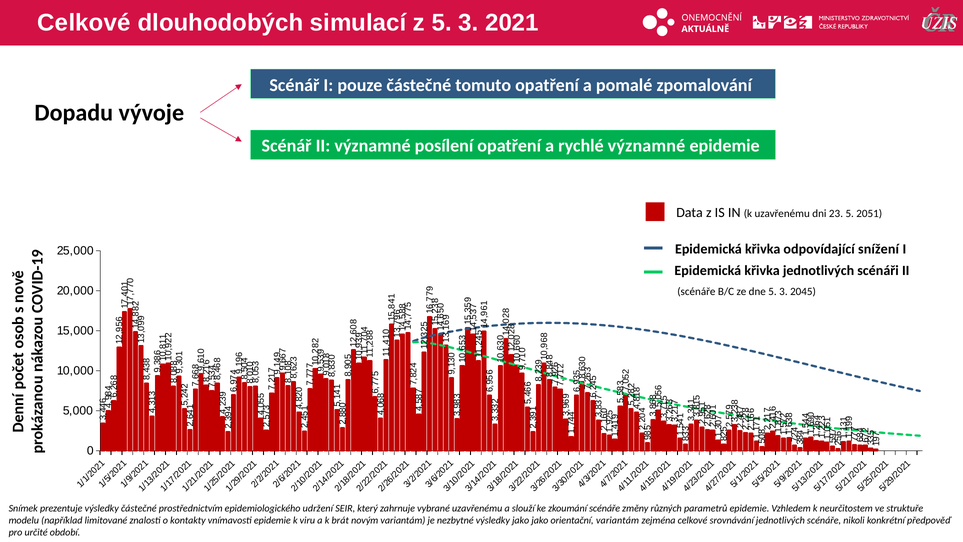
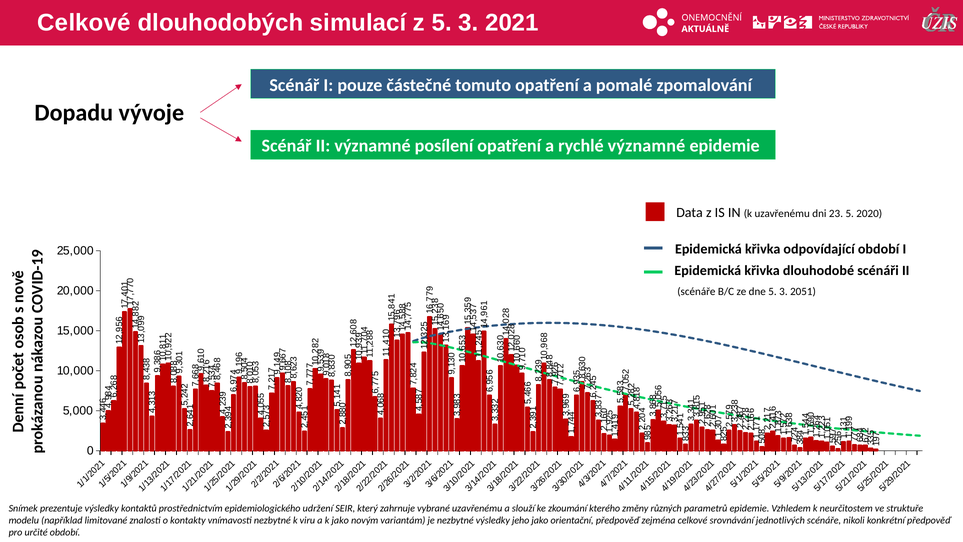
2051: 2051 -> 2020
odpovídající snížení: snížení -> období
křivka jednotlivých: jednotlivých -> dlouhodobé
2045: 2045 -> 2051
výsledky částečné: částečné -> kontaktů
zkoumání scénáře: scénáře -> kterého
vnímavosti epidemie: epidemie -> nezbytné
k brát: brát -> jako
výsledky jako: jako -> jeho
orientační variantám: variantám -> předpověď
